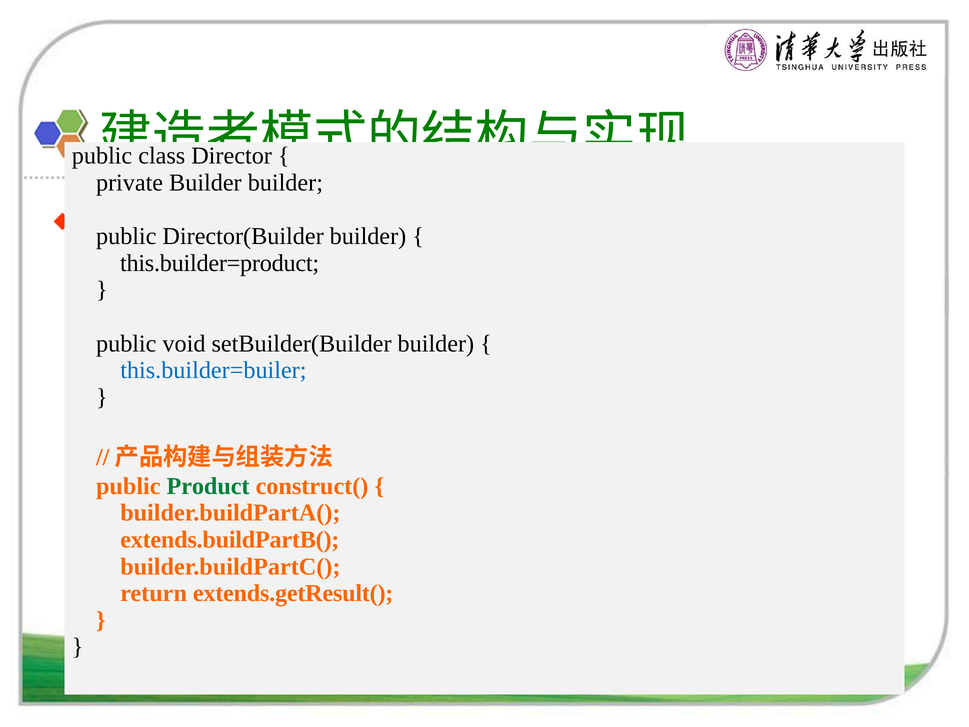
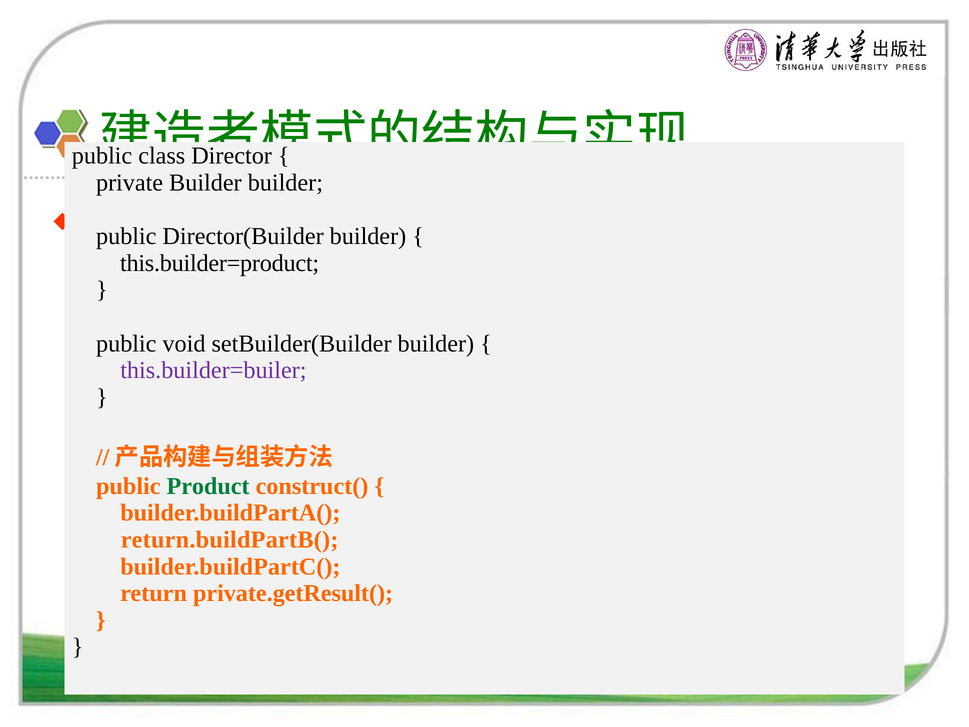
this.builder=builer colour: blue -> purple
extends.buildPartB(: extends.buildPartB( -> return.buildPartB(
extends.getResult(: extends.getResult( -> private.getResult(
